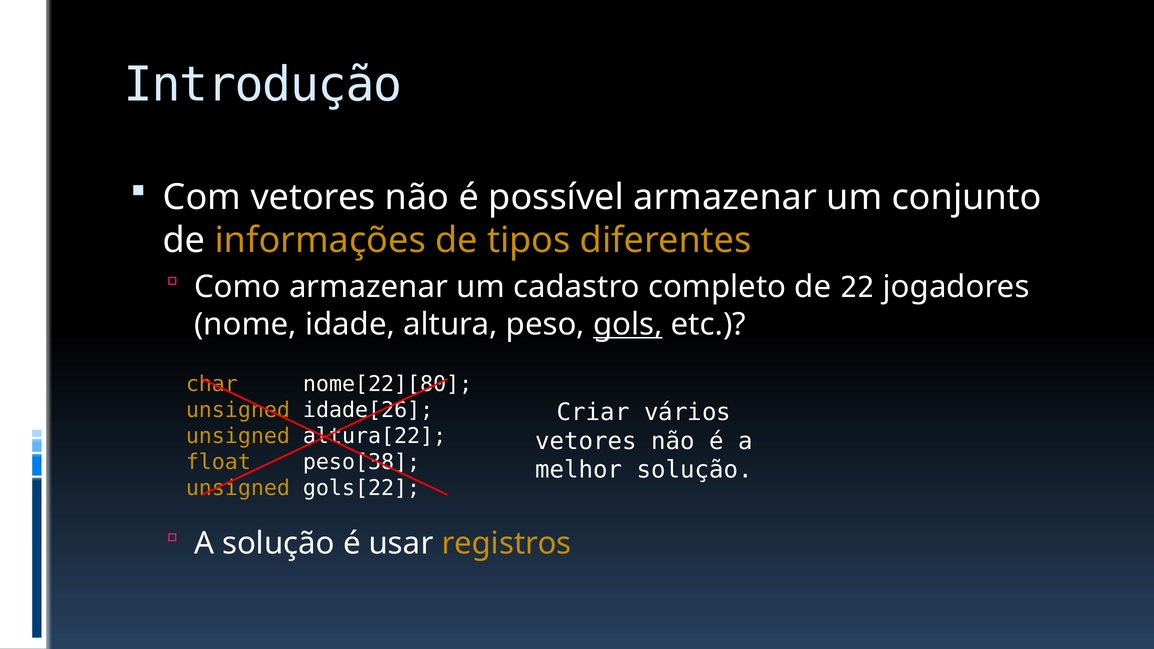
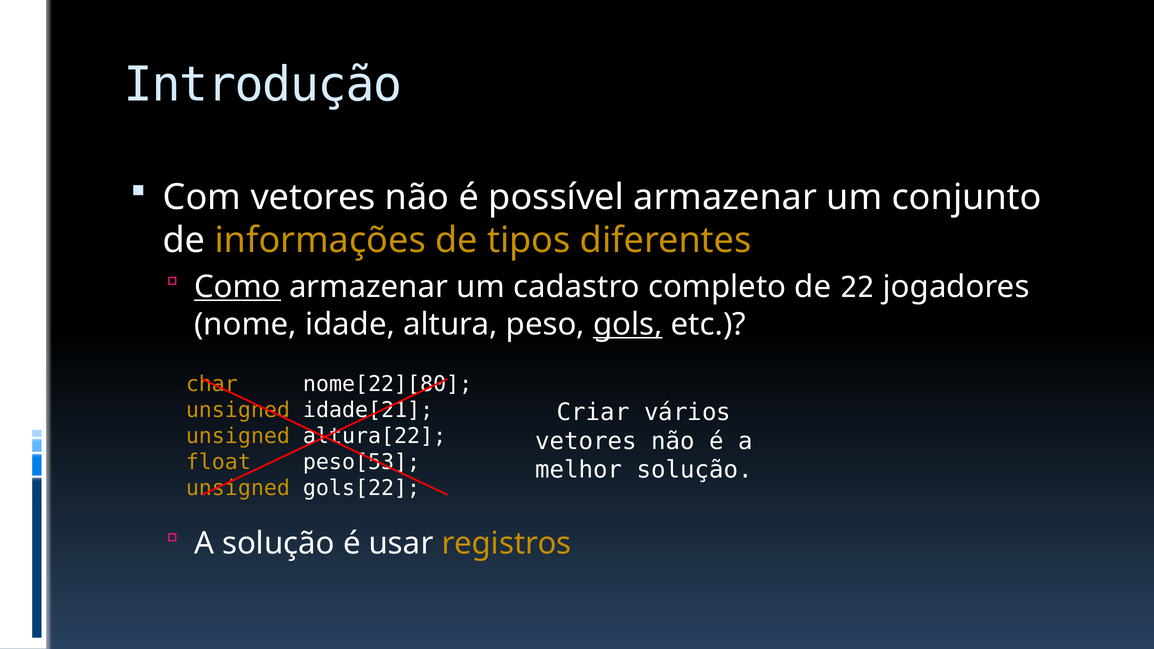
Como underline: none -> present
idade[26: idade[26 -> idade[21
peso[38: peso[38 -> peso[53
